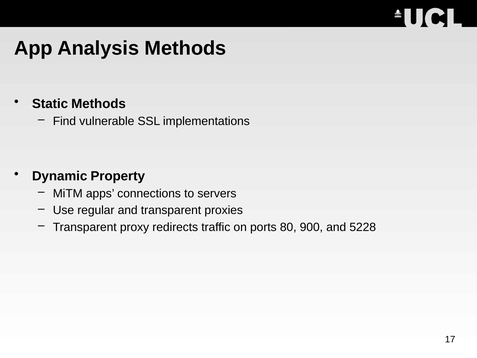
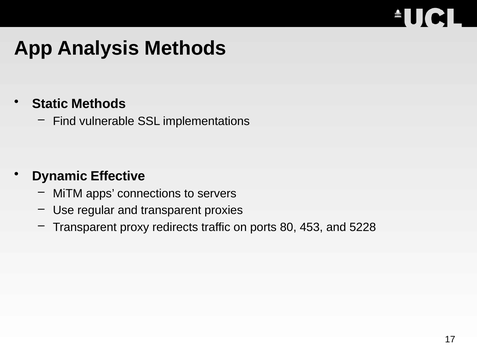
Property: Property -> Effective
900: 900 -> 453
